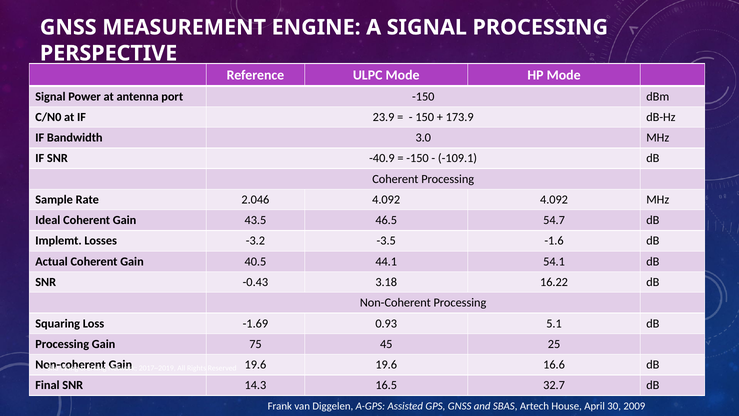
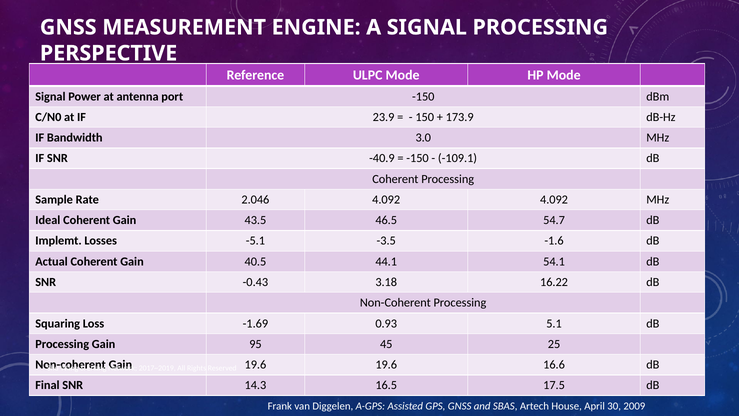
-3.2: -3.2 -> -5.1
75: 75 -> 95
32.7: 32.7 -> 17.5
